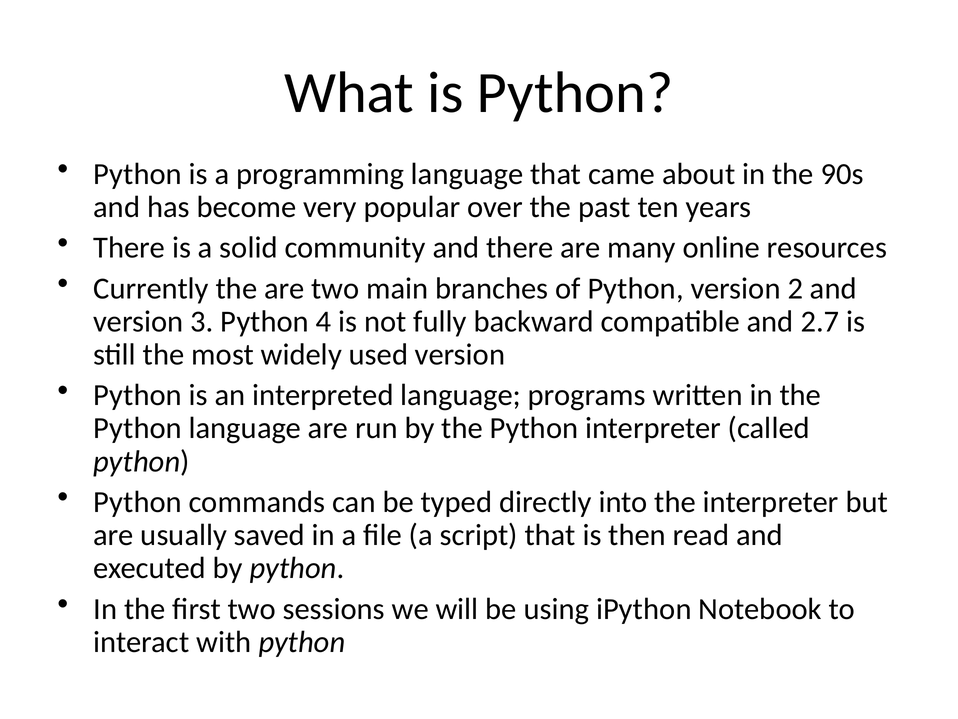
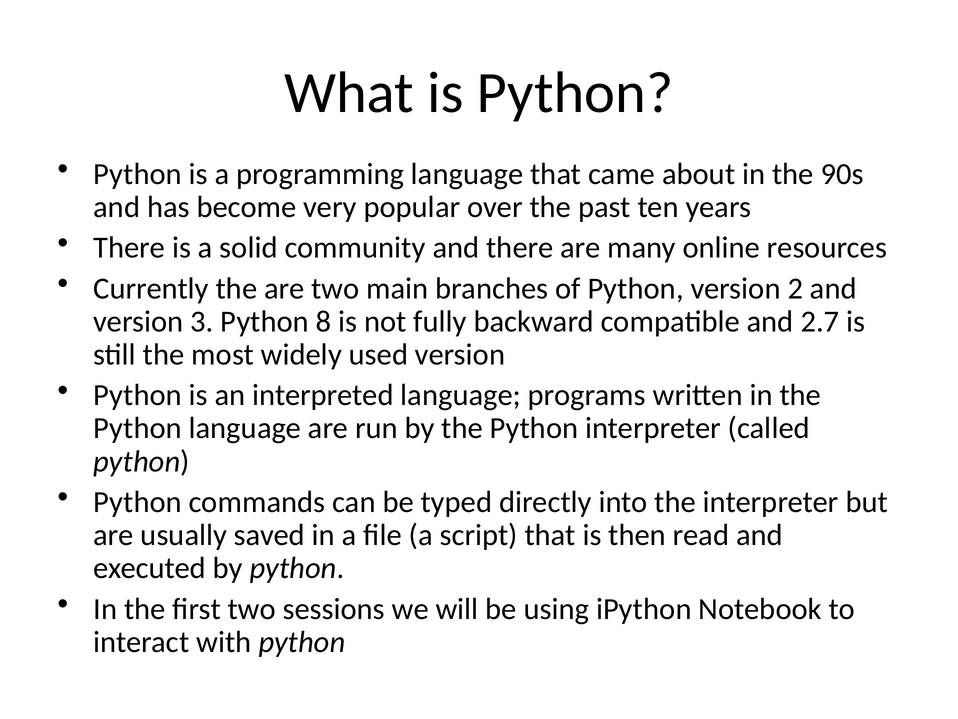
4: 4 -> 8
